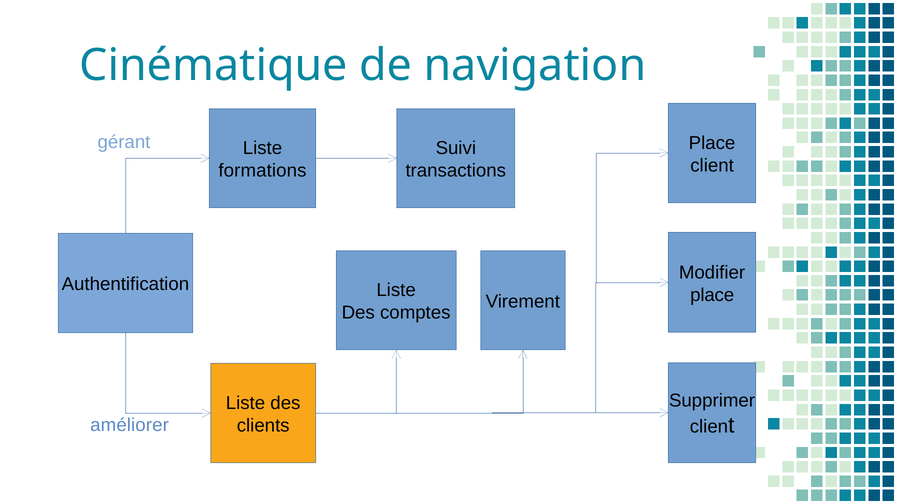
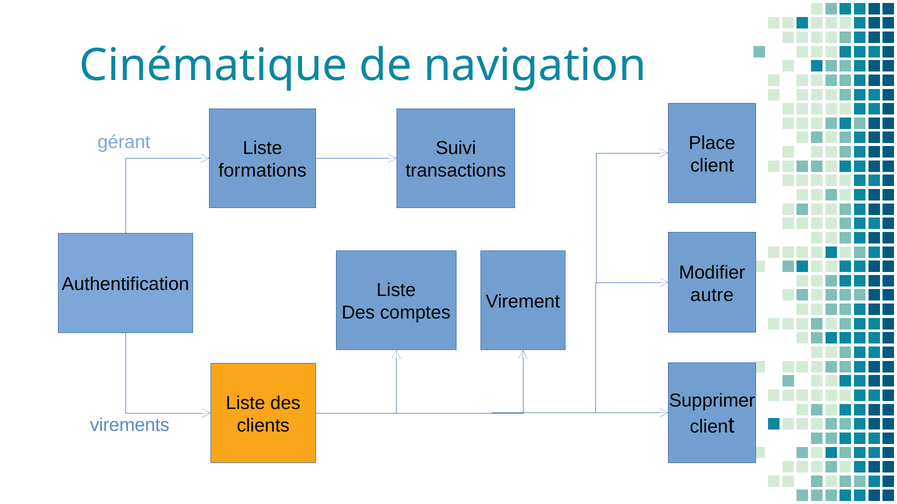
place at (712, 295): place -> autre
améliorer: améliorer -> virements
